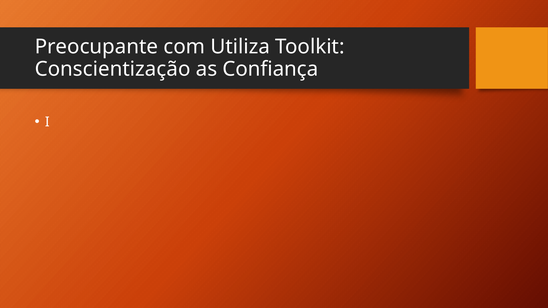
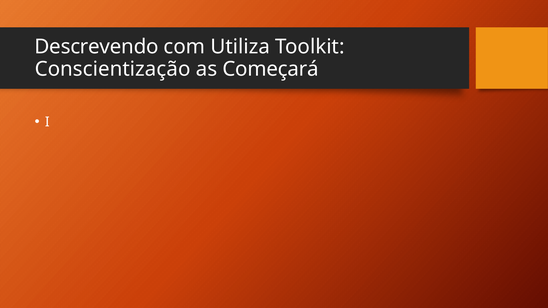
Preocupante: Preocupante -> Descrevendo
Confiança: Confiança -> Começará
